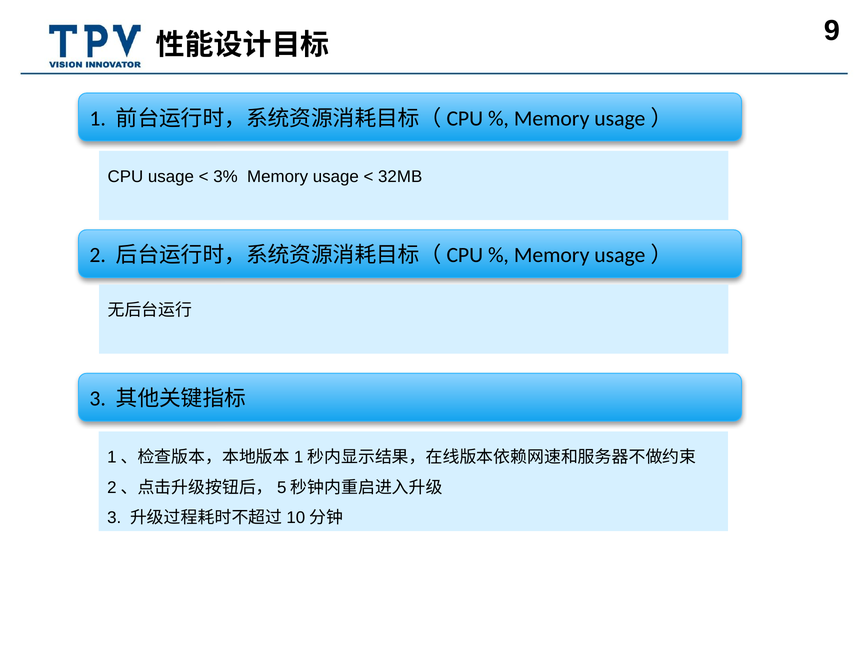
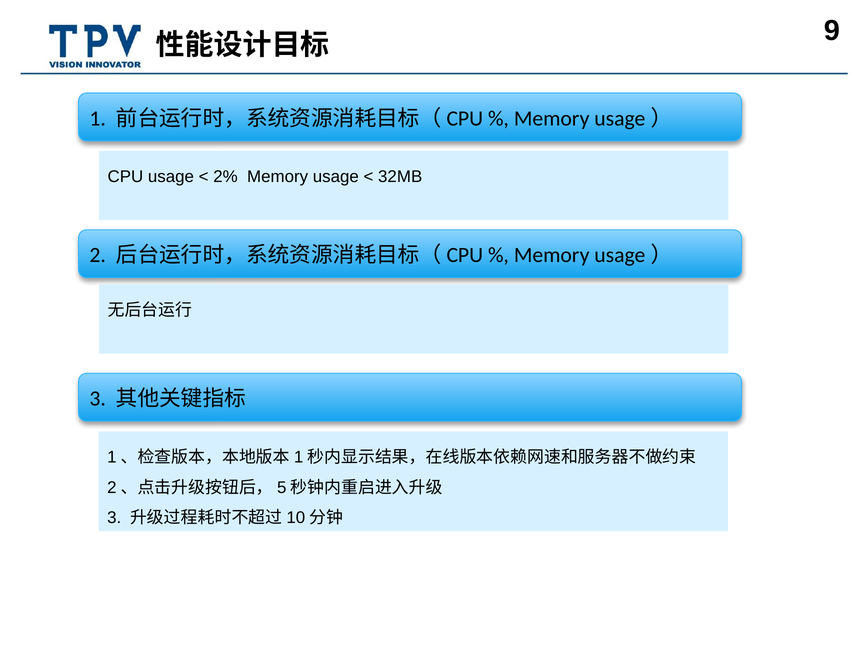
3%: 3% -> 2%
